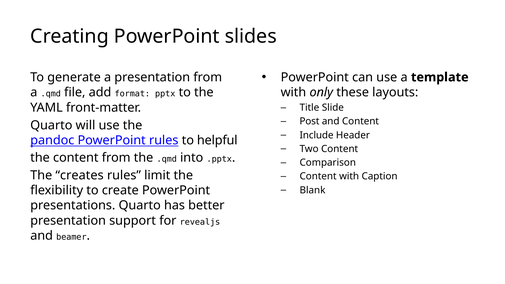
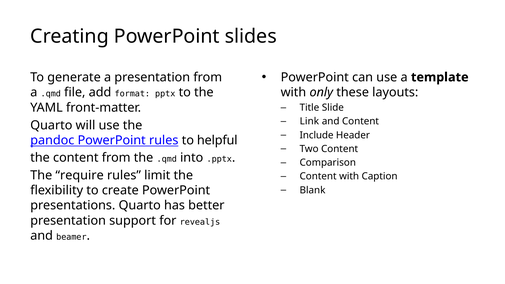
Post: Post -> Link
creates: creates -> require
